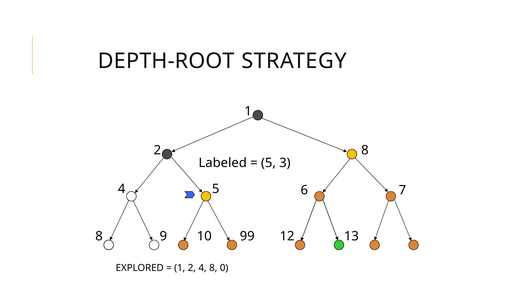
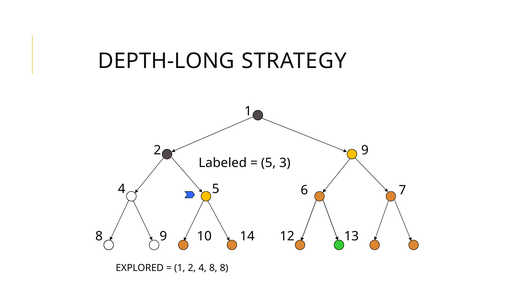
DEPTH-ROOT: DEPTH-ROOT -> DEPTH-LONG
2 8: 8 -> 9
99: 99 -> 14
8 0: 0 -> 8
